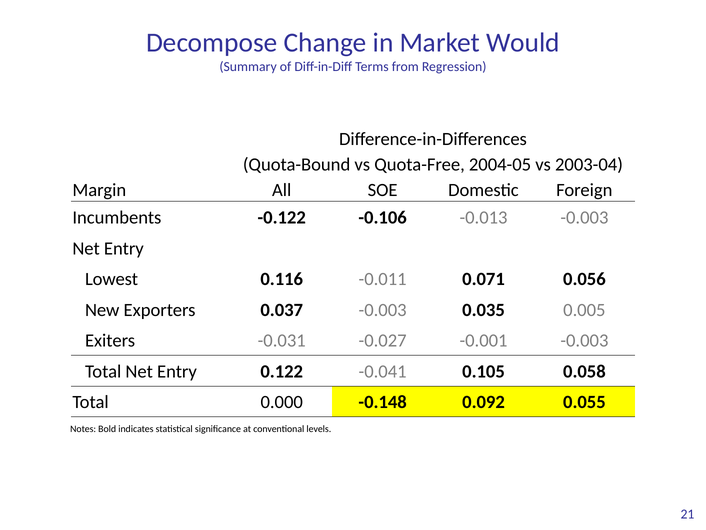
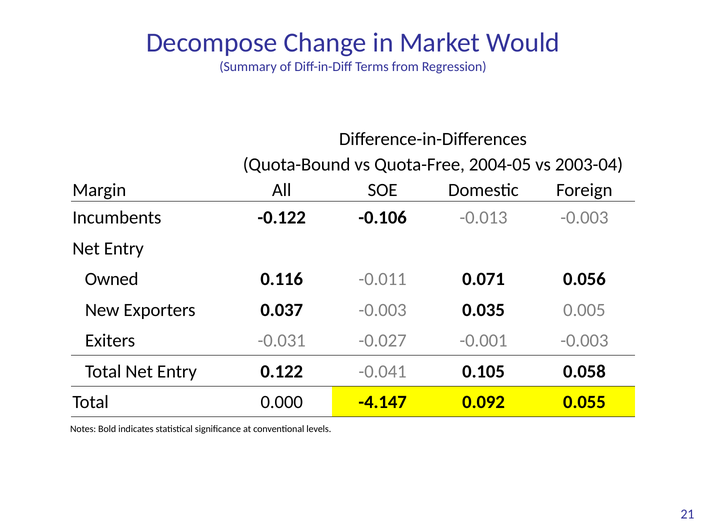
Lowest: Lowest -> Owned
-0.148: -0.148 -> -4.147
